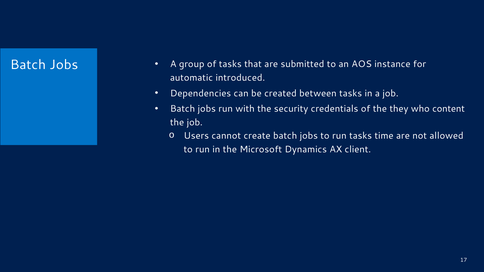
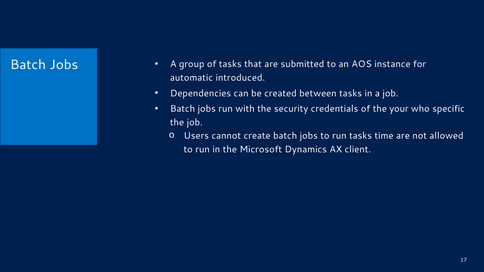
they: they -> your
content: content -> specific
